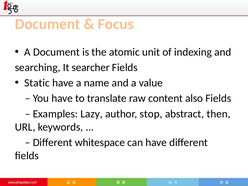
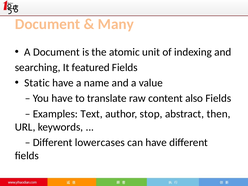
Focus: Focus -> Many
searcher: searcher -> featured
Lazy: Lazy -> Text
whitespace: whitespace -> lowercases
